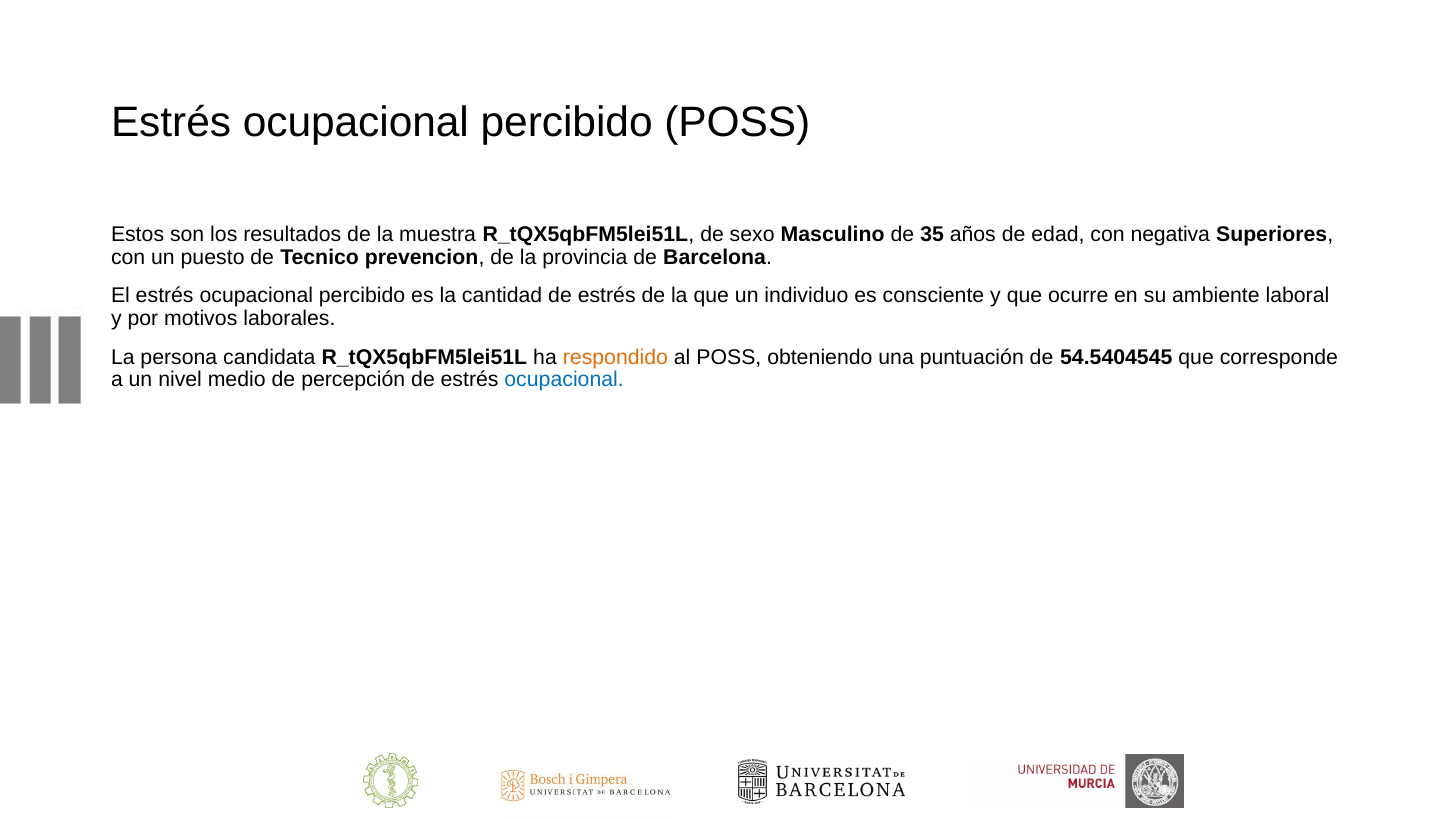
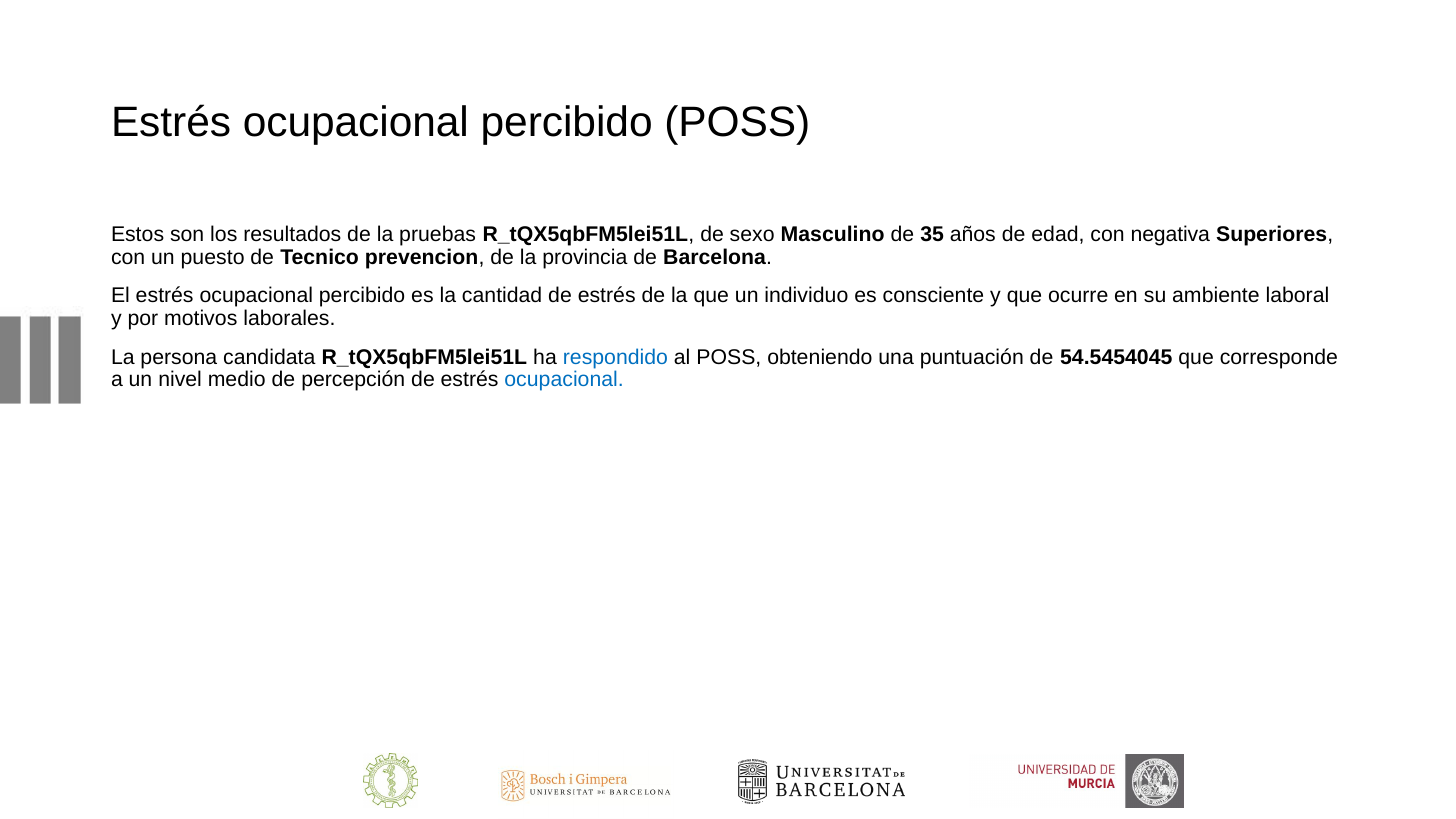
muestra: muestra -> pruebas
respondido colour: orange -> blue
54.5404545: 54.5404545 -> 54.5454045
